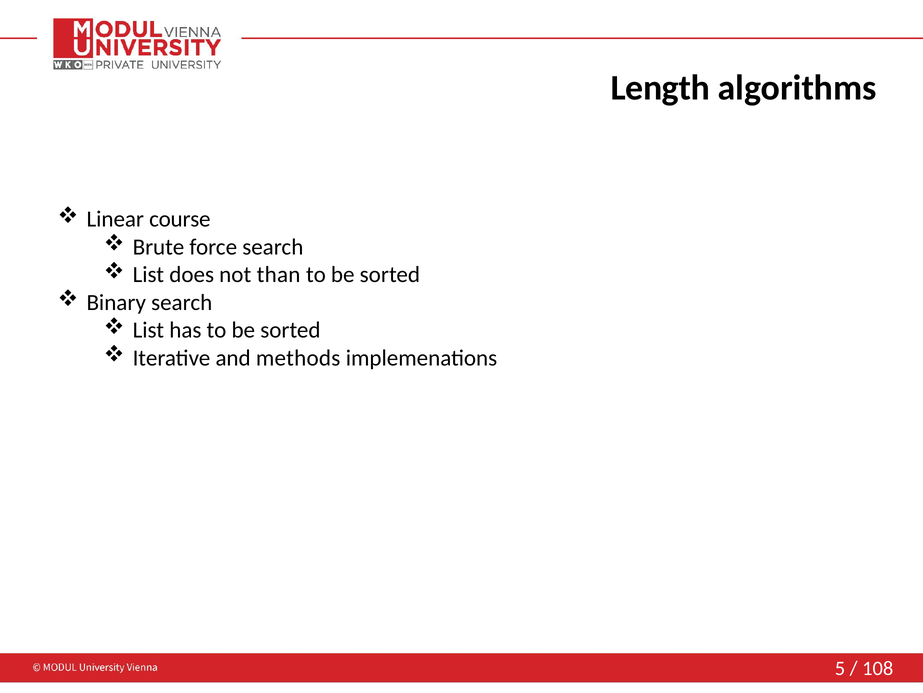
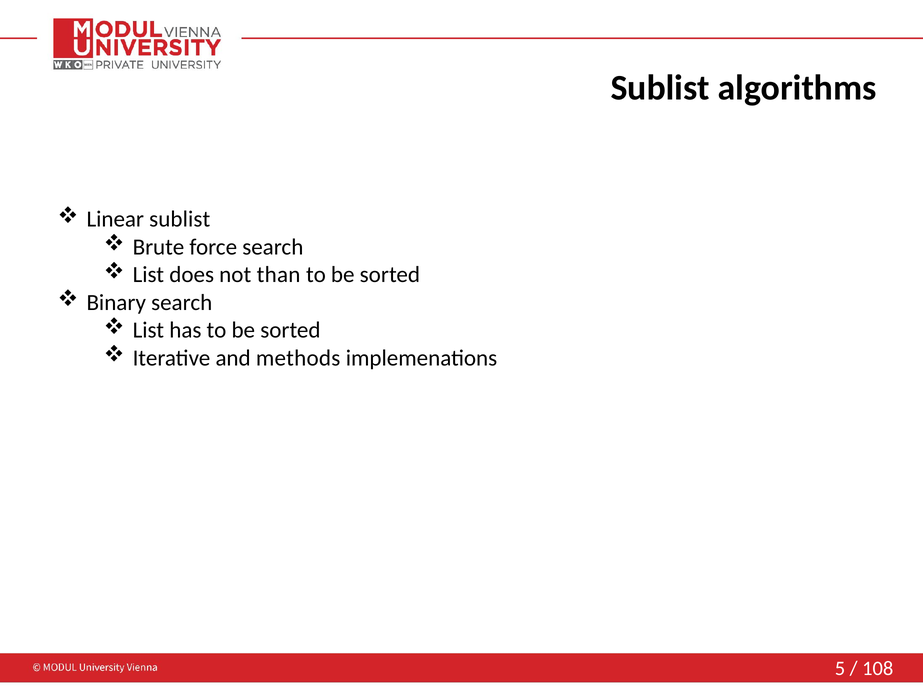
Length at (660, 88): Length -> Sublist
Linear course: course -> sublist
